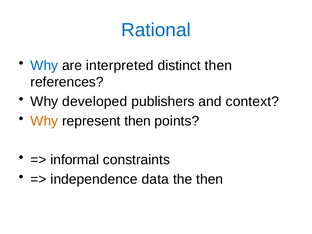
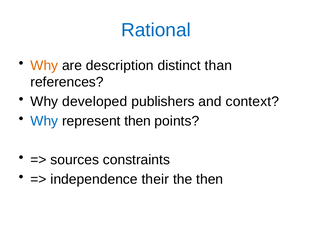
Why at (44, 65) colour: blue -> orange
interpreted: interpreted -> description
distinct then: then -> than
Why at (44, 121) colour: orange -> blue
informal: informal -> sources
data: data -> their
